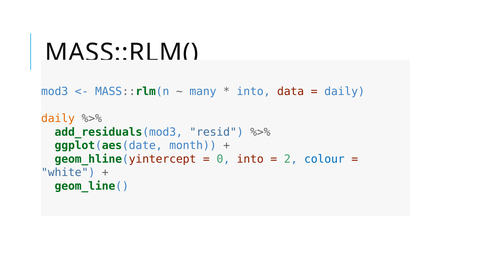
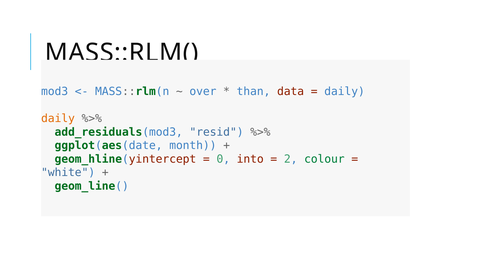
many: many -> over
into at (253, 91): into -> than
colour colour: blue -> green
